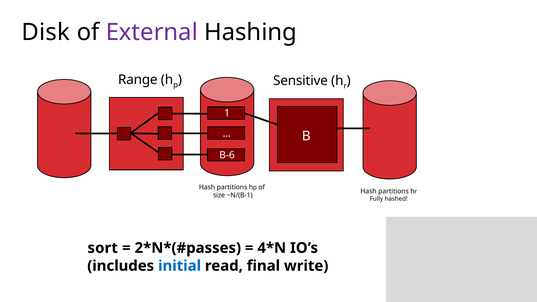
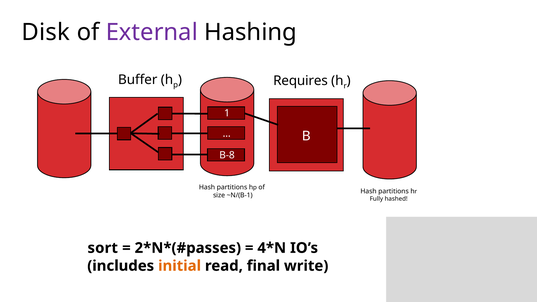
Range: Range -> Buffer
Sensitive: Sensitive -> Requires
B-6: B-6 -> B-8
initial colour: blue -> orange
